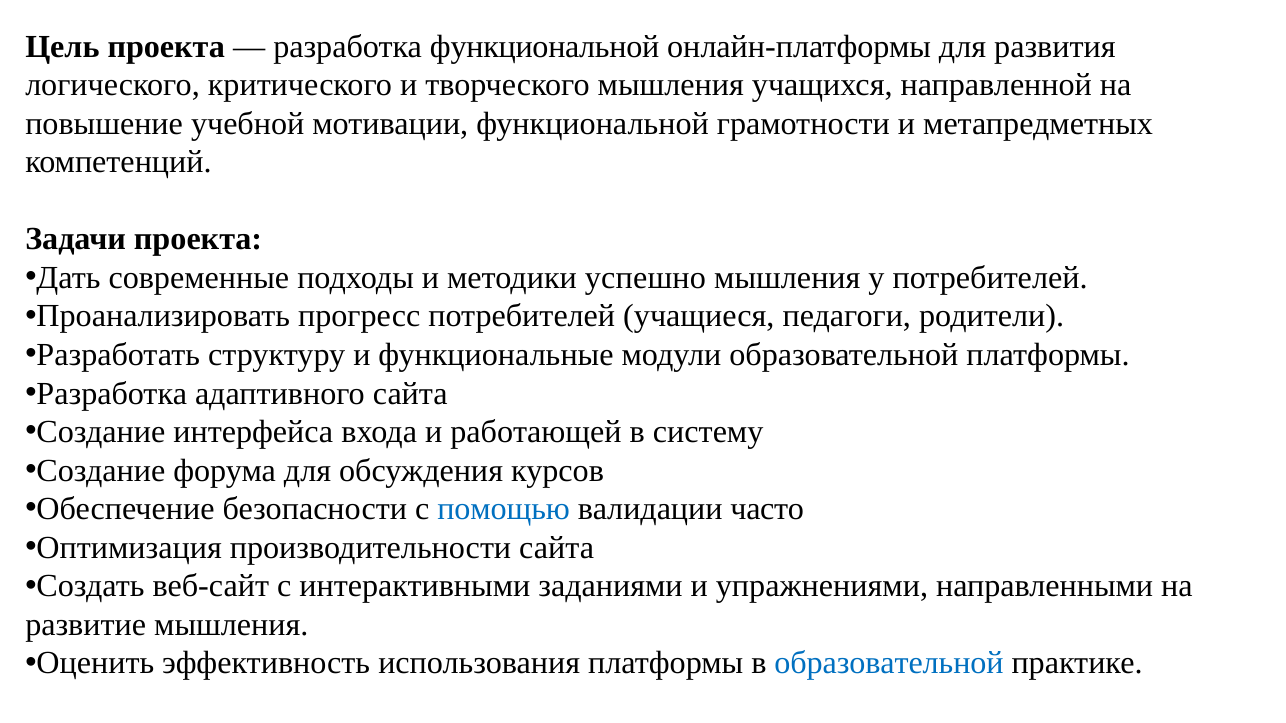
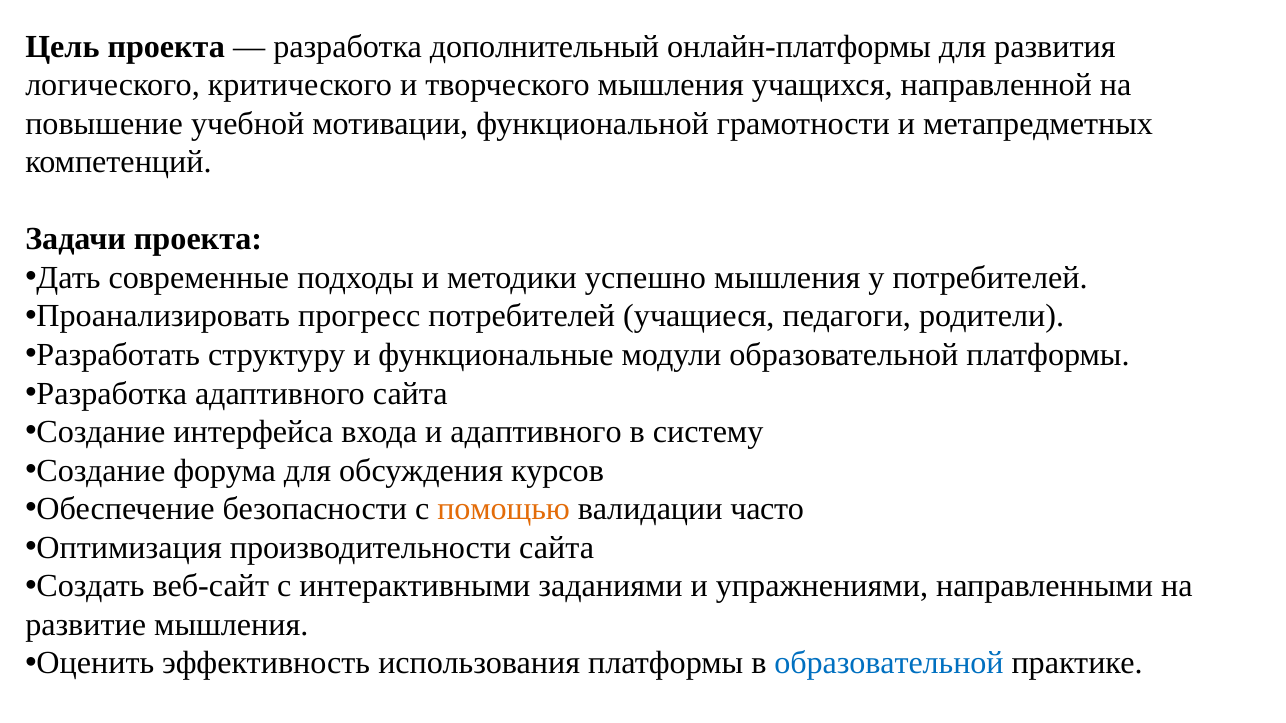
разработка функциональной: функциональной -> дополнительный
и работающей: работающей -> адаптивного
помощью colour: blue -> orange
